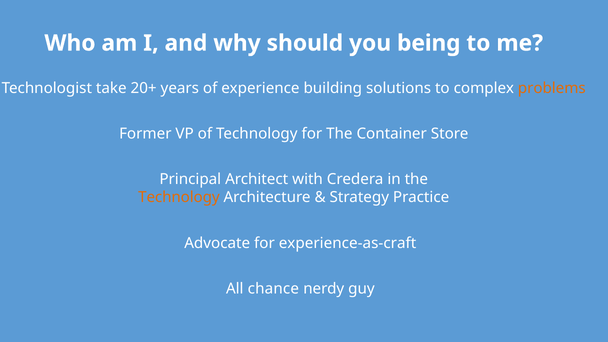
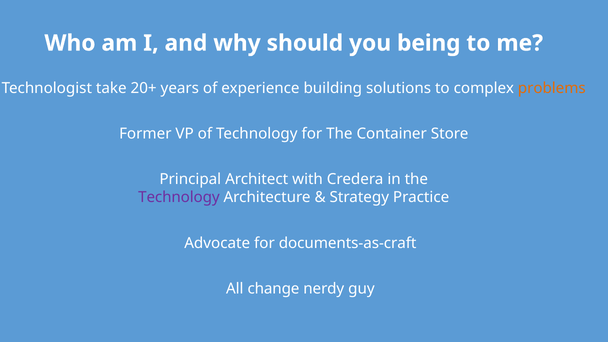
Technology at (179, 197) colour: orange -> purple
experience-as-craft: experience-as-craft -> documents-as-craft
chance: chance -> change
